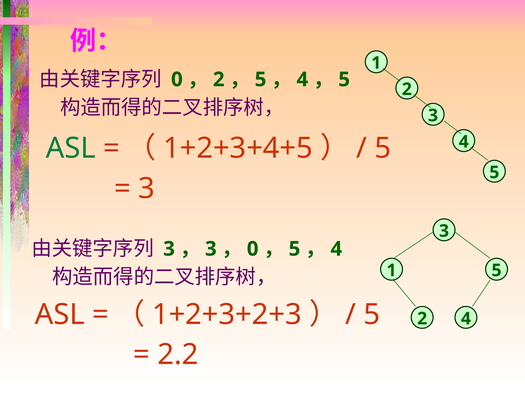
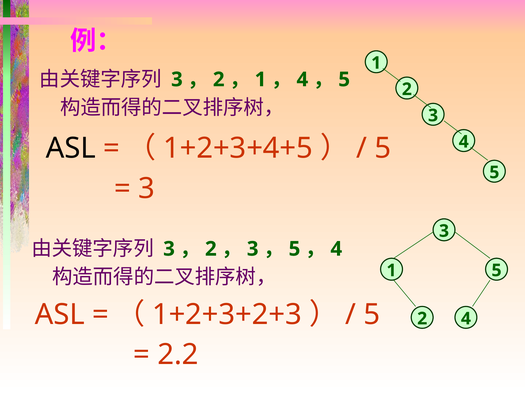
0 at (177, 79): 0 -> 3
5 at (261, 79): 5 -> 1
ASL at (71, 148) colour: green -> black
3 at (211, 249): 3 -> 2
0 at (253, 249): 0 -> 3
